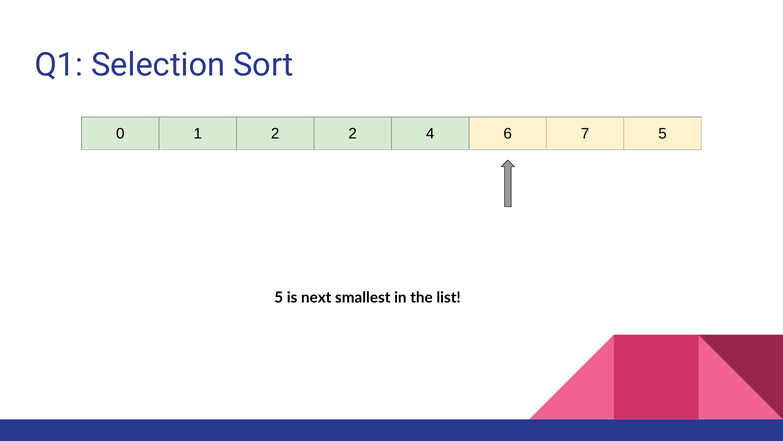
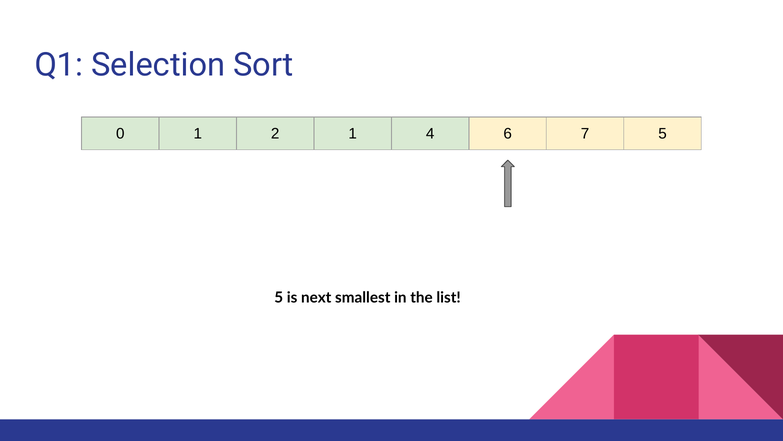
2 2: 2 -> 1
